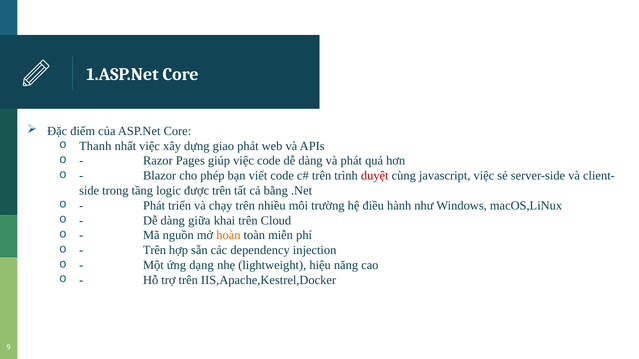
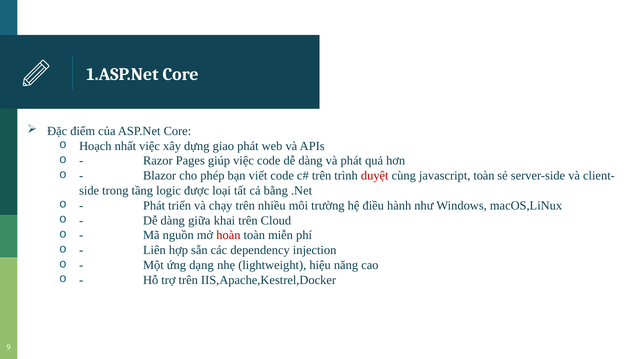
Thanh: Thanh -> Hoạch
javascript việc: việc -> toàn
được trên: trên -> loại
hoàn colour: orange -> red
Trên at (154, 251): Trên -> Liên
